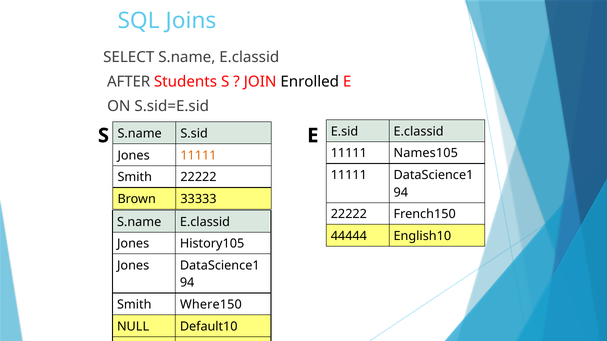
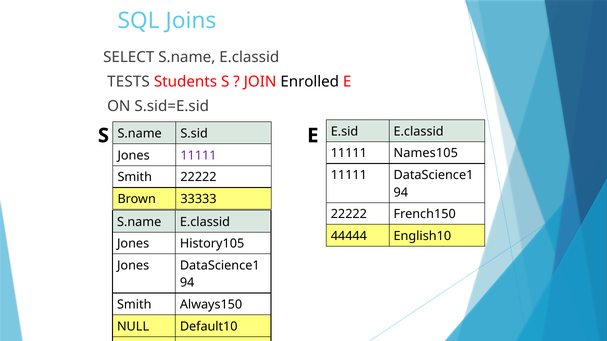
AFTER: AFTER -> TESTS
11111 at (198, 156) colour: orange -> purple
Where150: Where150 -> Always150
